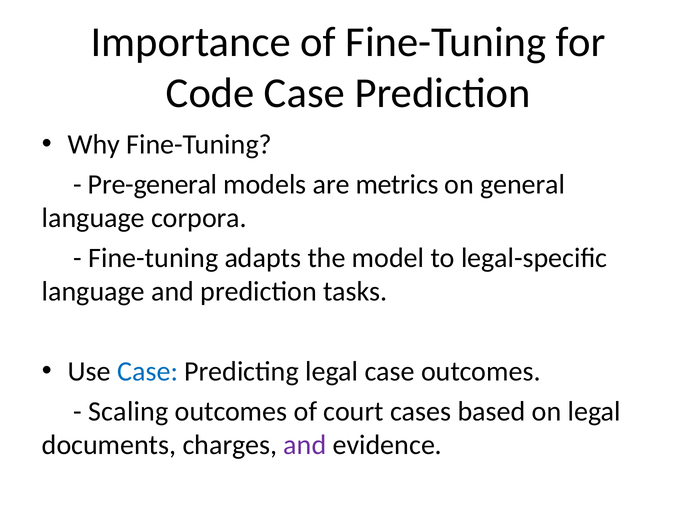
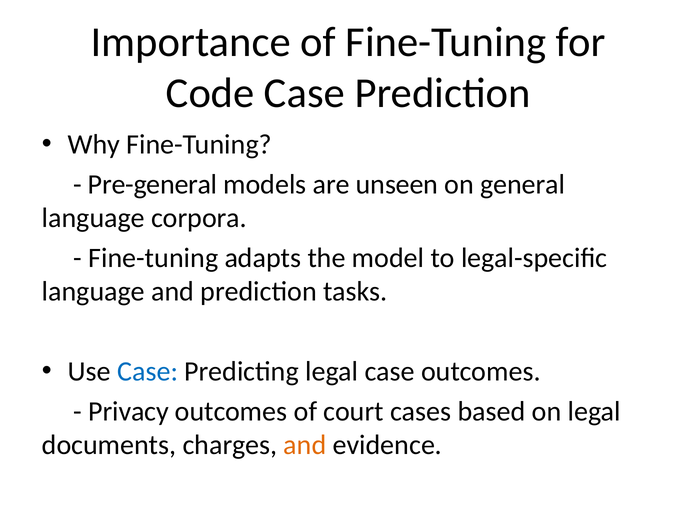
metrics: metrics -> unseen
Scaling: Scaling -> Privacy
and at (305, 445) colour: purple -> orange
